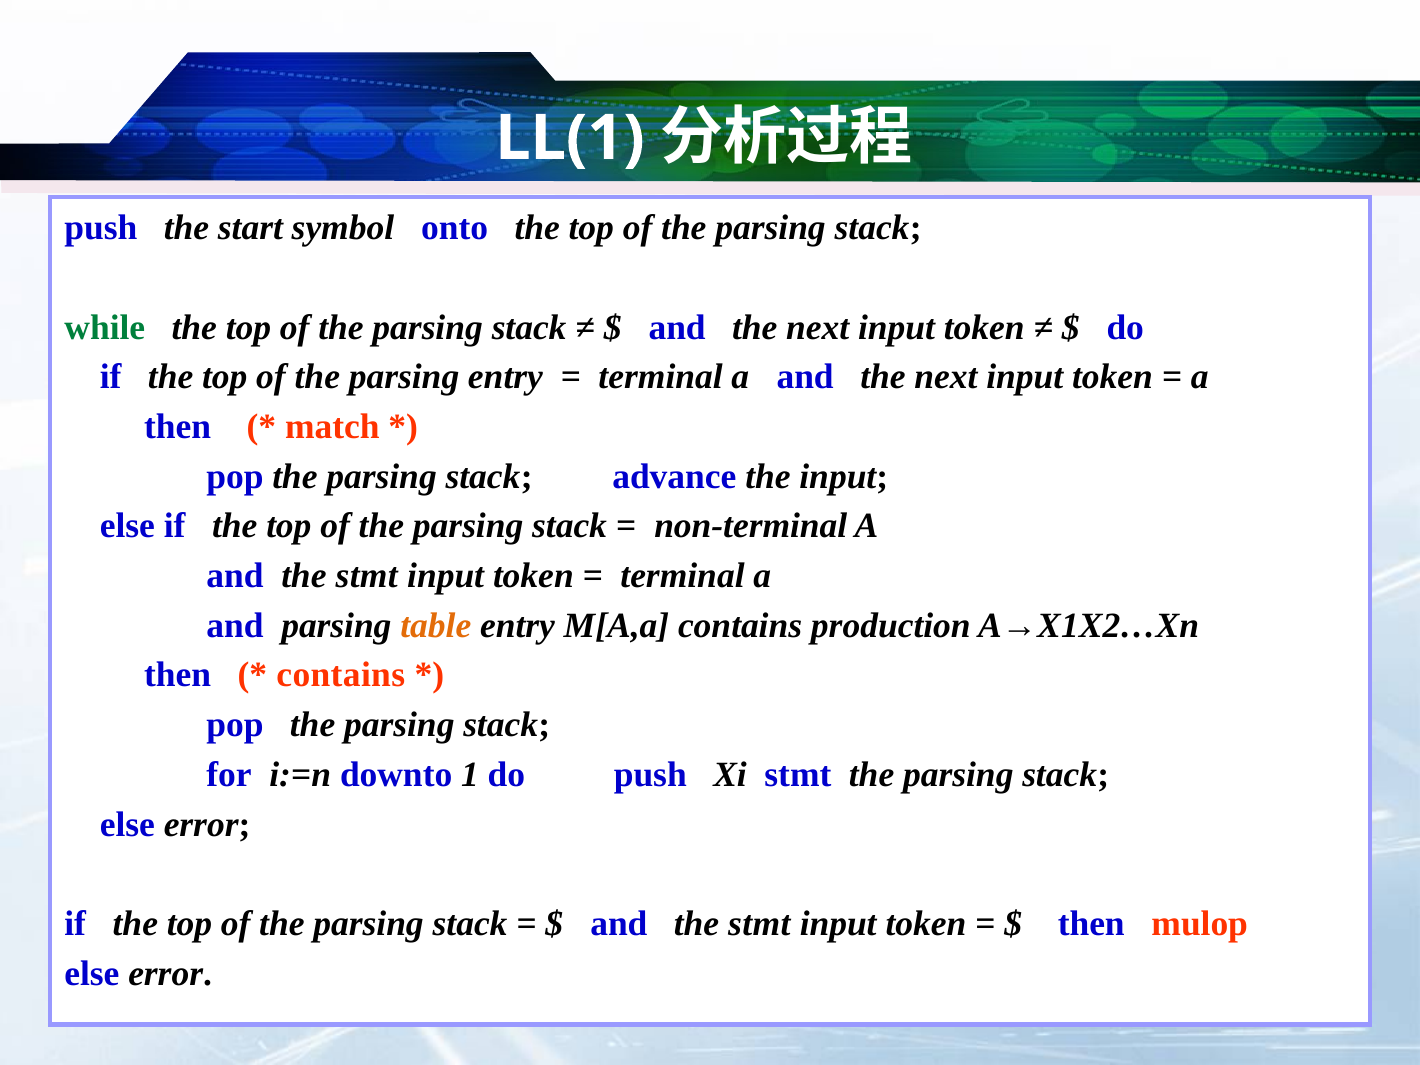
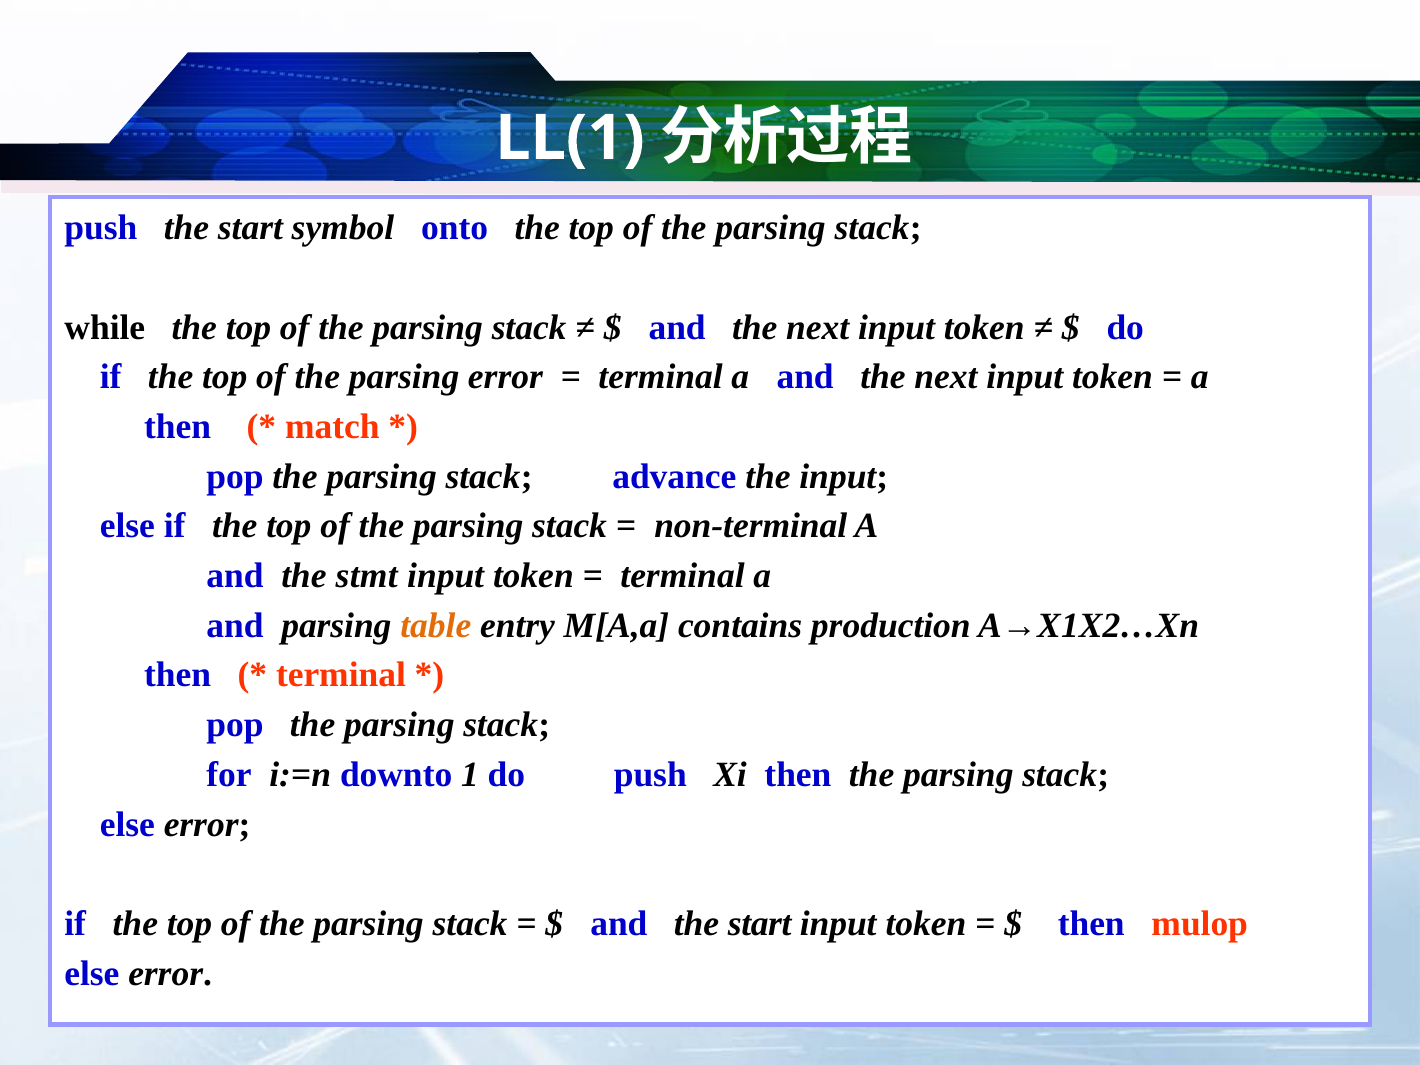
while colour: green -> black
parsing entry: entry -> error
contains at (341, 675): contains -> terminal
Xi stmt: stmt -> then
stmt at (759, 924): stmt -> start
